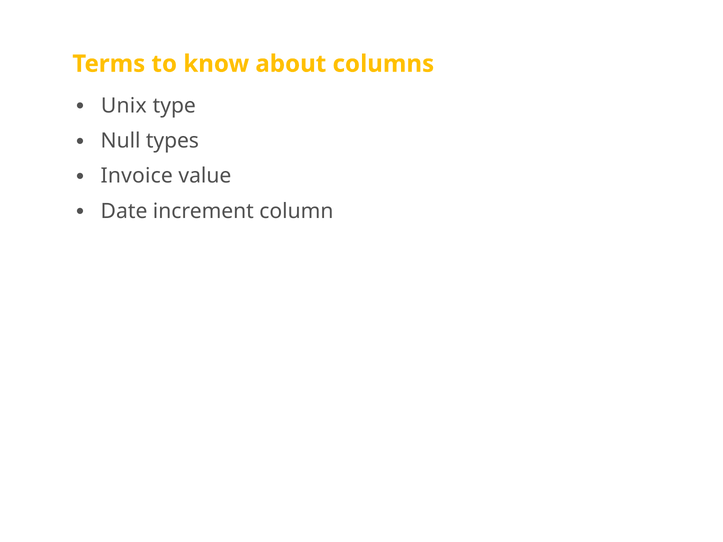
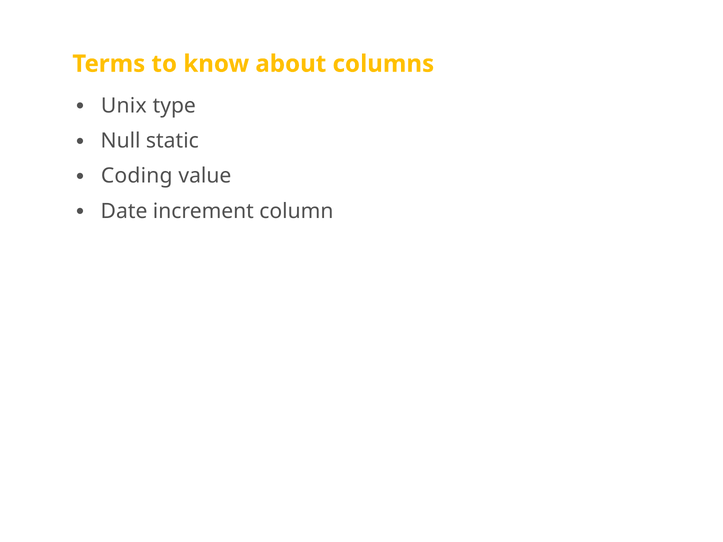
types: types -> static
Invoice: Invoice -> Coding
